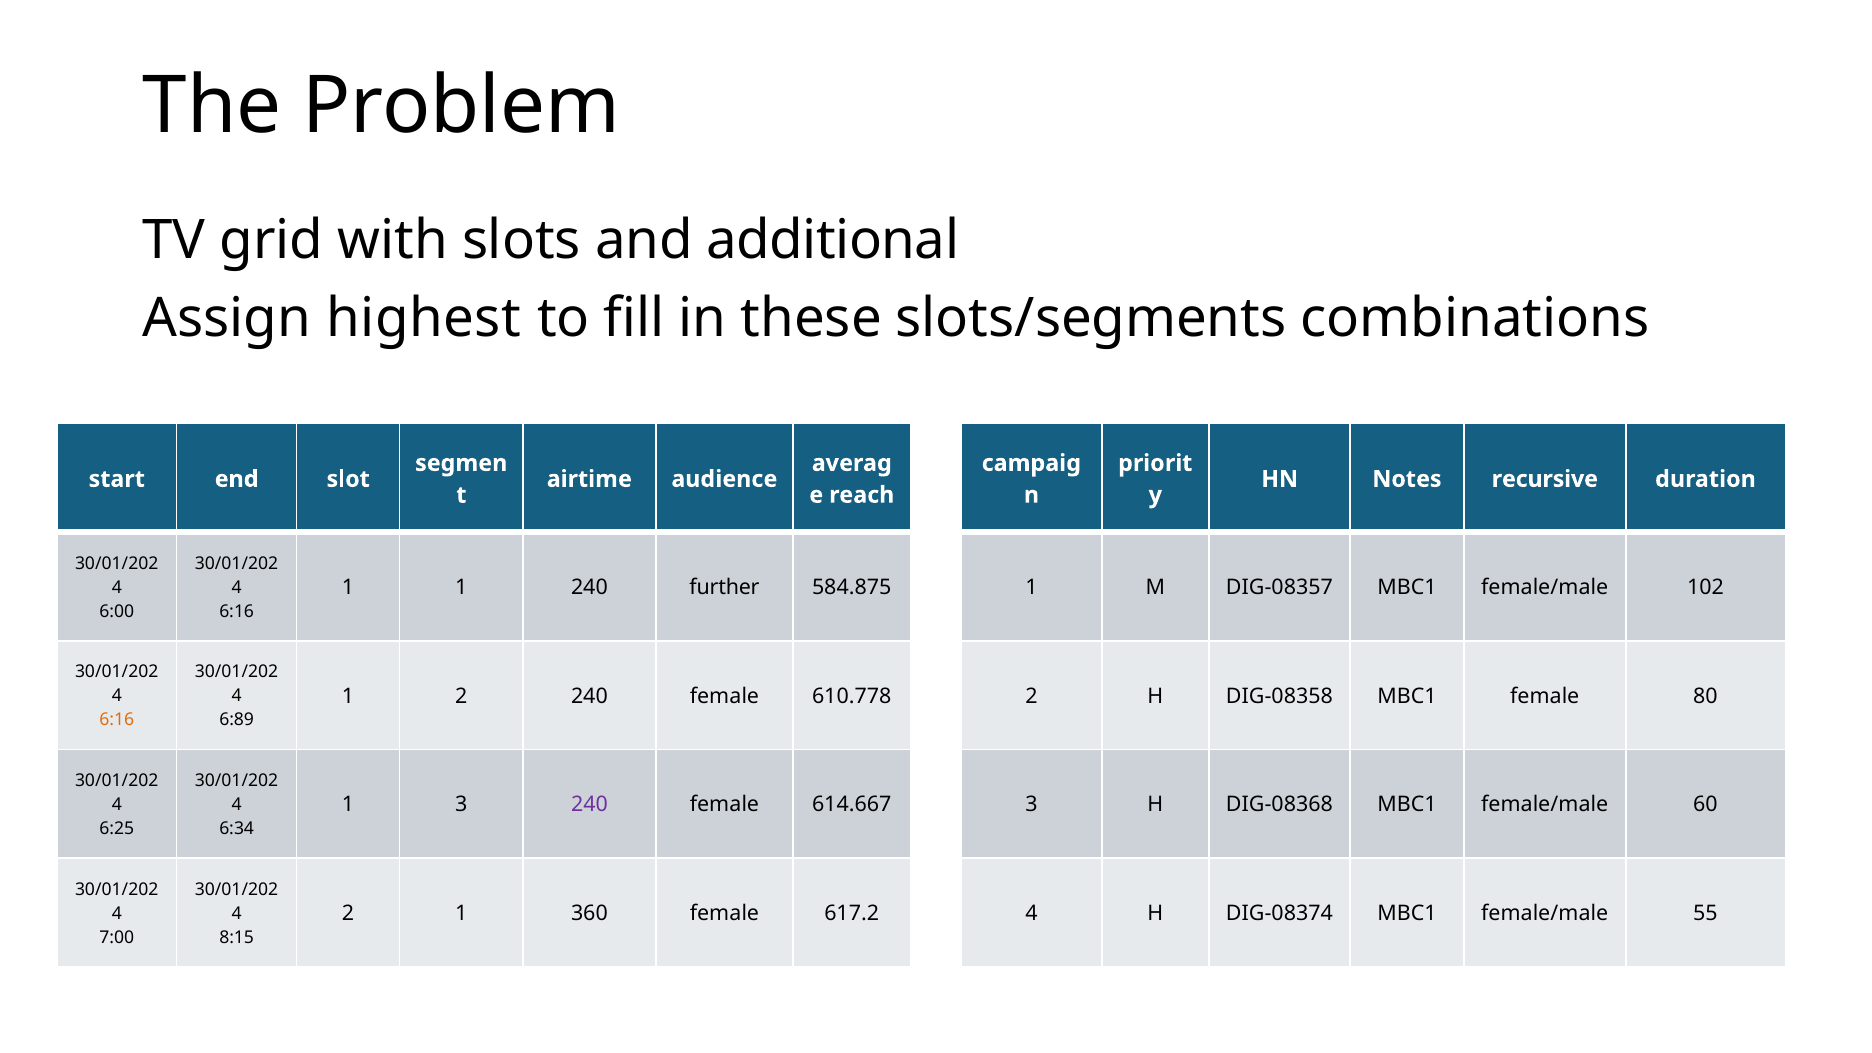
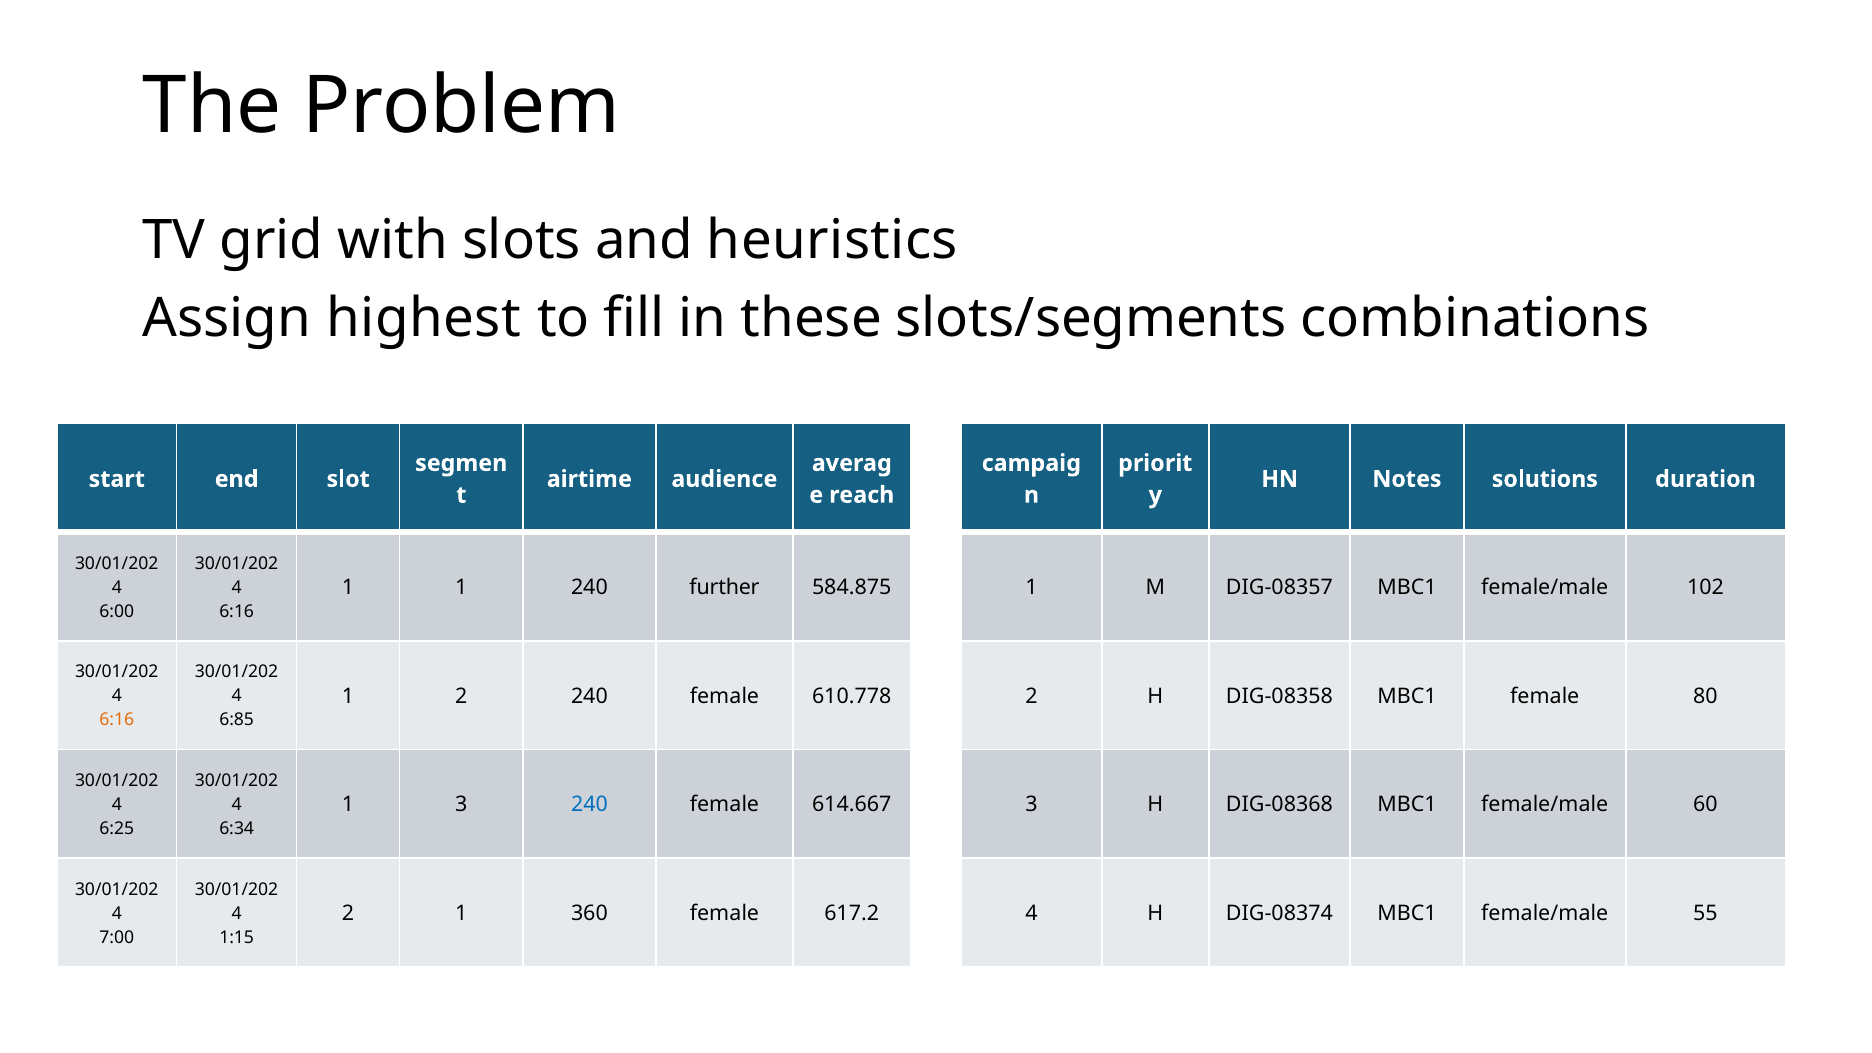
additional: additional -> heuristics
recursive: recursive -> solutions
6:89: 6:89 -> 6:85
240 at (589, 805) colour: purple -> blue
8:15: 8:15 -> 1:15
